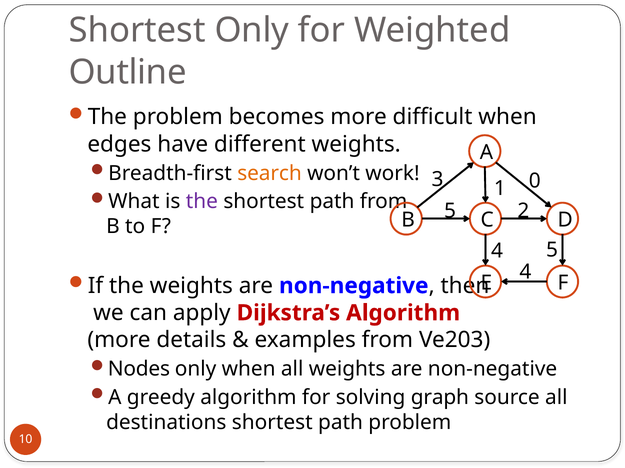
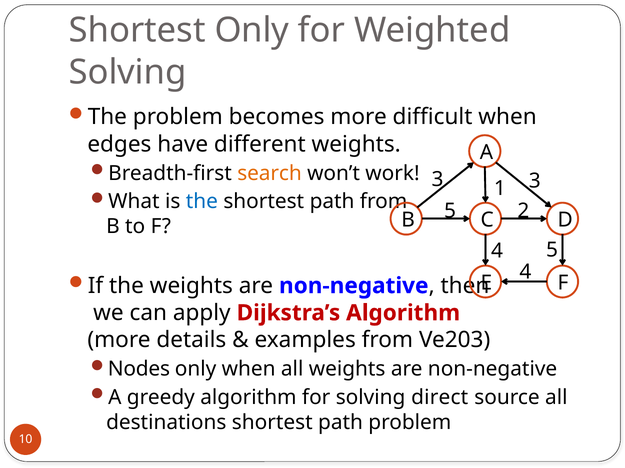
Outline at (128, 72): Outline -> Solving
3 0: 0 -> 3
the at (202, 202) colour: purple -> blue
graph: graph -> direct
